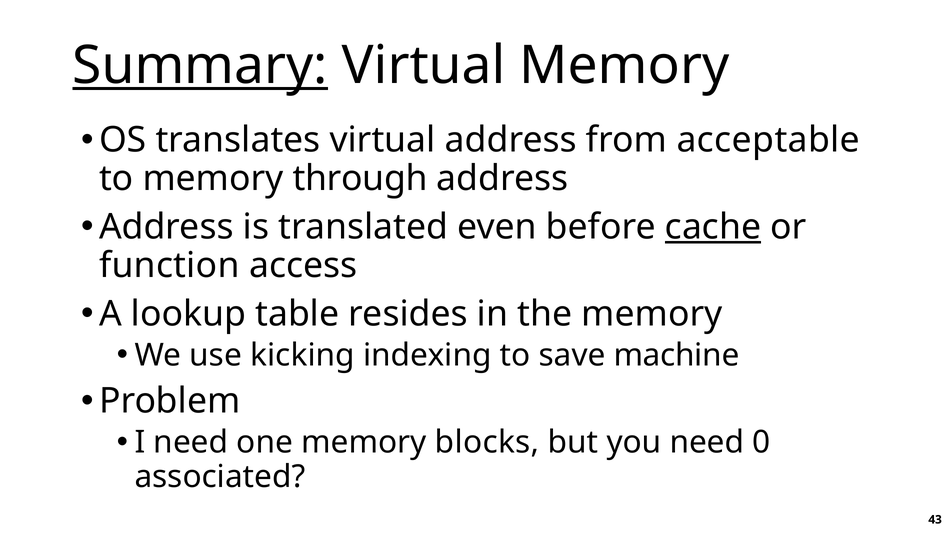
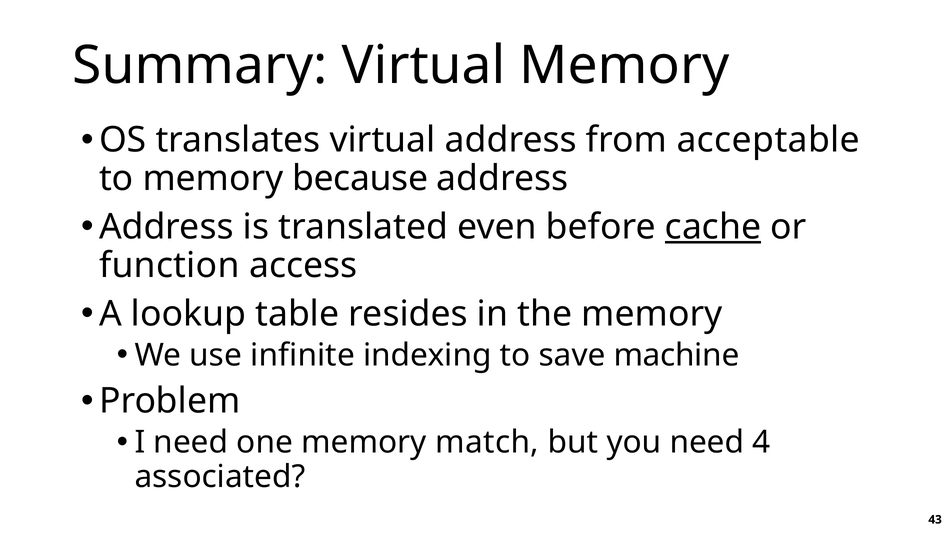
Summary underline: present -> none
through: through -> because
kicking: kicking -> infinite
blocks: blocks -> match
0: 0 -> 4
